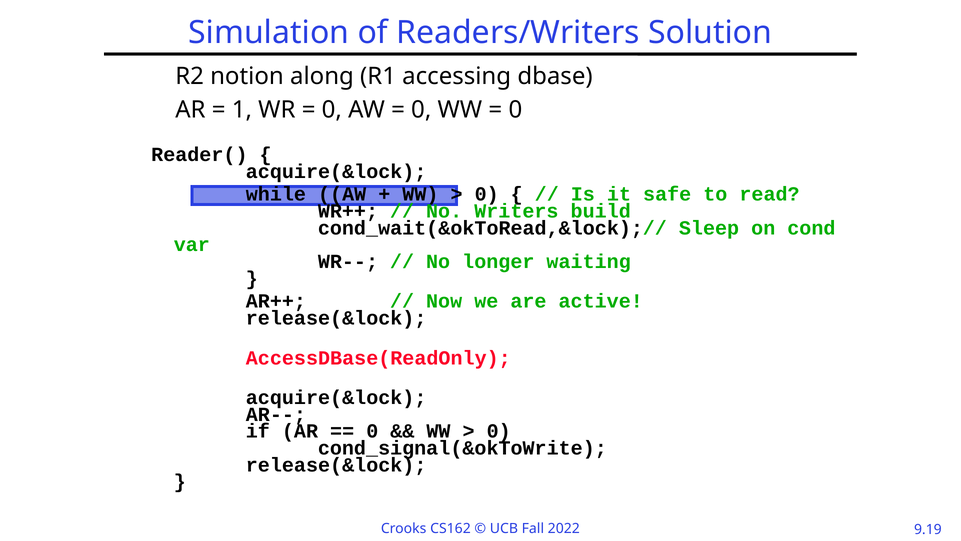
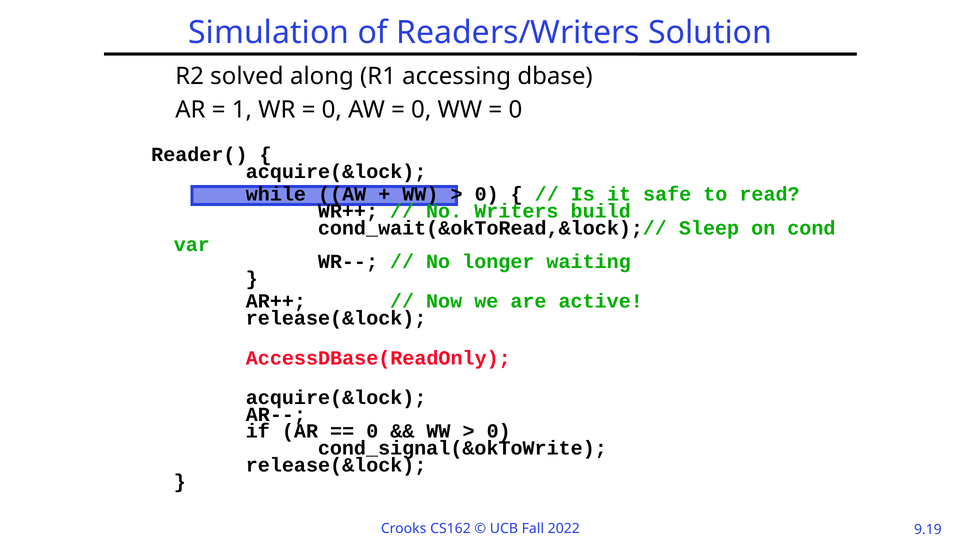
notion: notion -> solved
